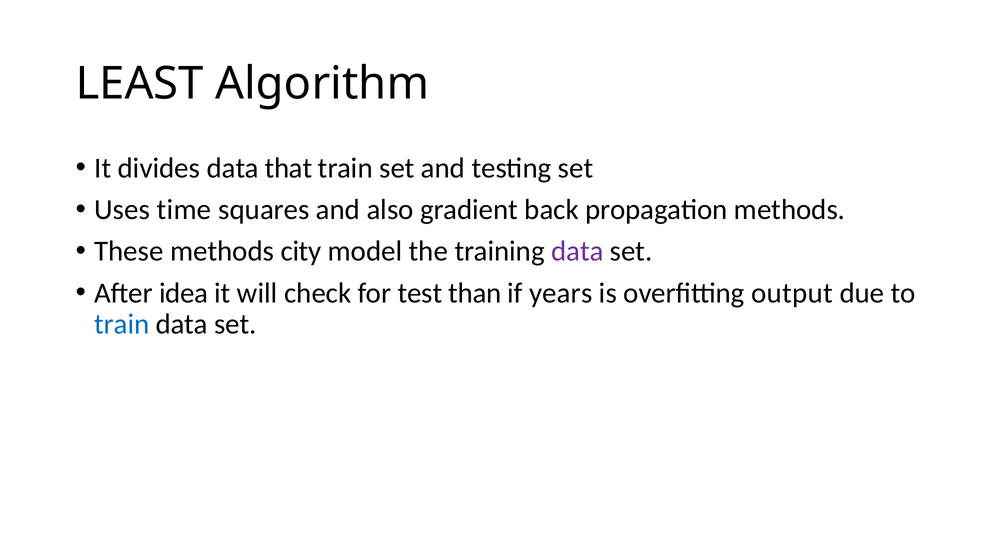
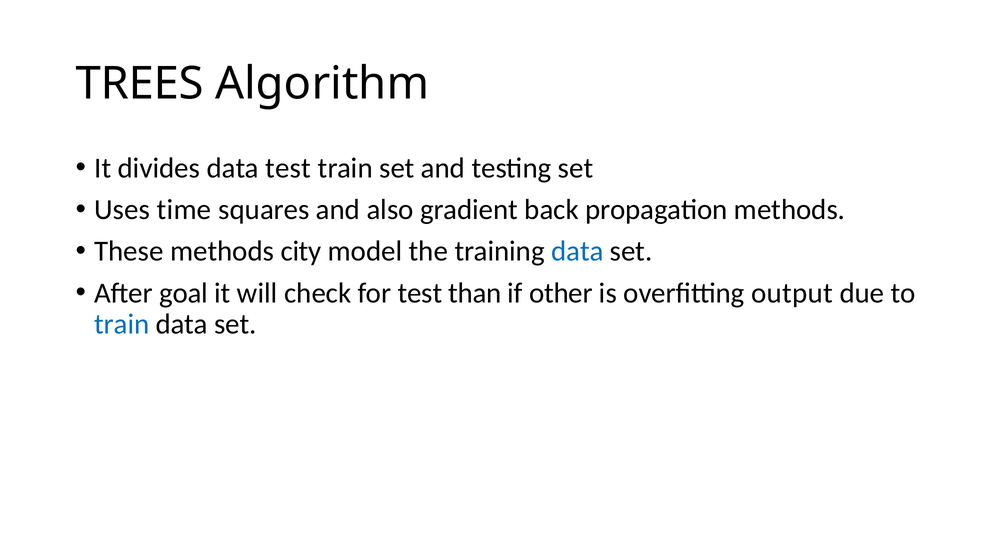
LEAST: LEAST -> TREES
data that: that -> test
data at (577, 251) colour: purple -> blue
idea: idea -> goal
years: years -> other
